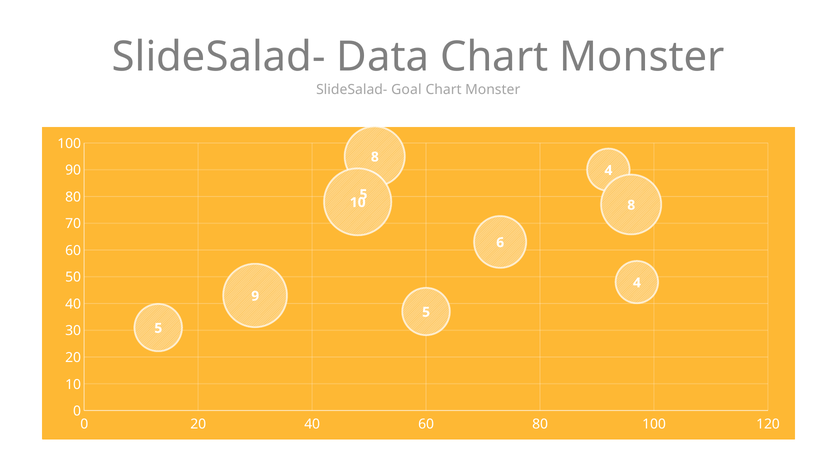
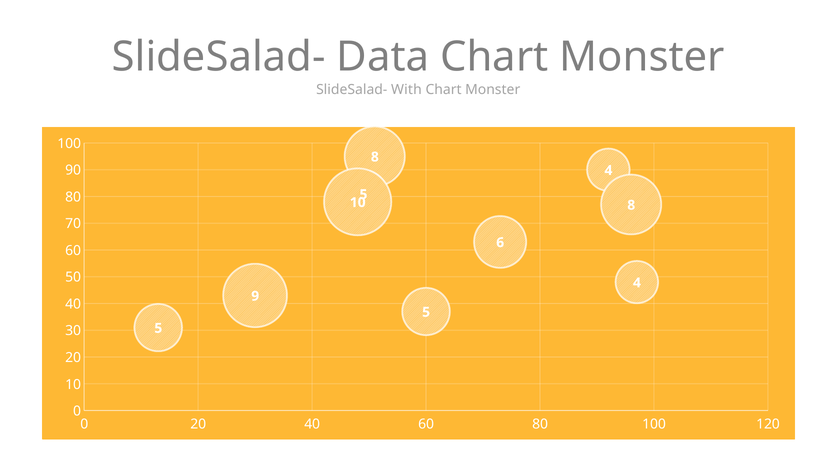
Goal: Goal -> With
